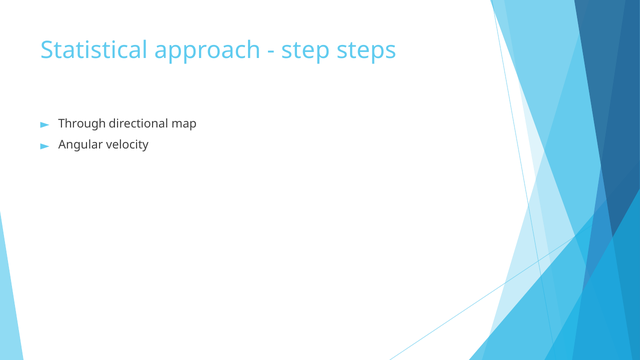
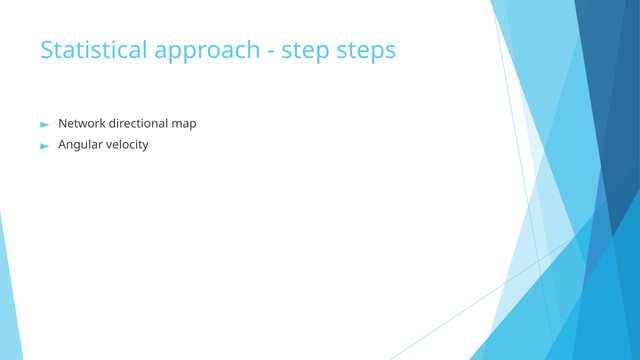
Through: Through -> Network
